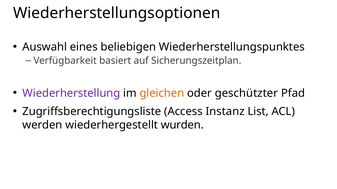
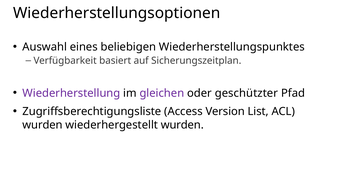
gleichen colour: orange -> purple
Instanz: Instanz -> Version
werden at (42, 125): werden -> wurden
